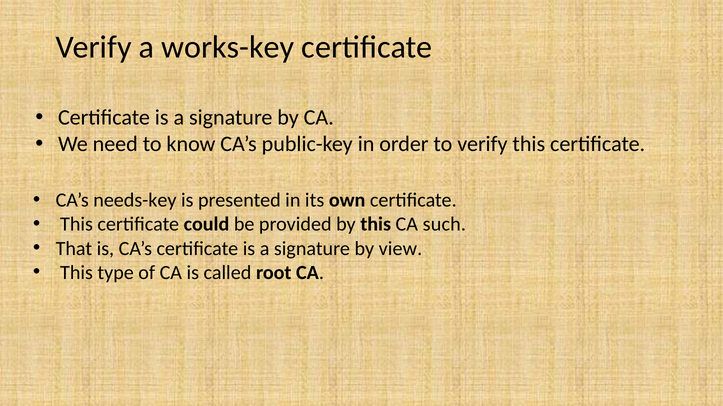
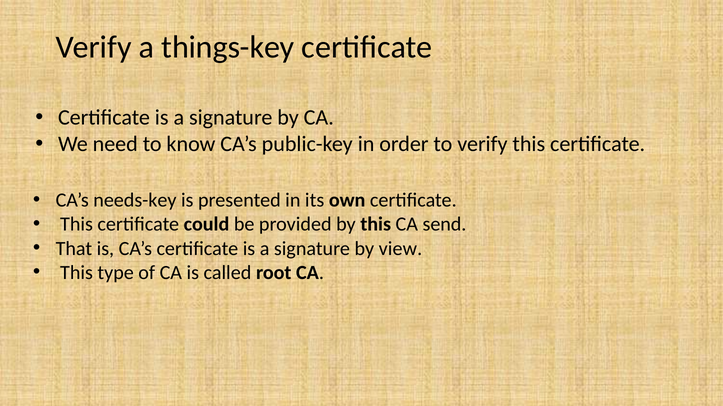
works-key: works-key -> things-key
such: such -> send
